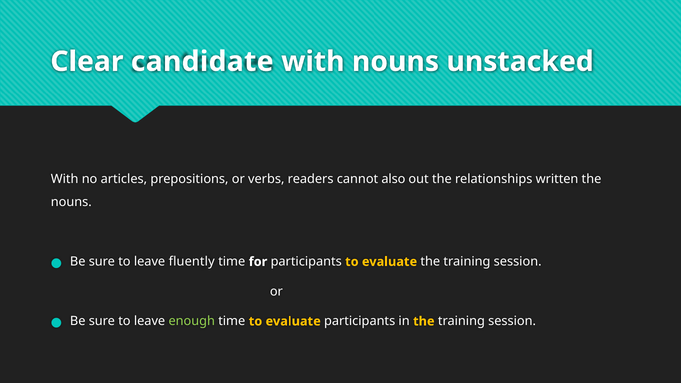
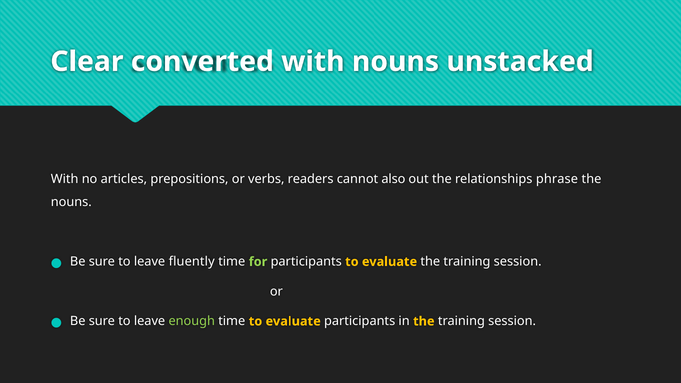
candidate: candidate -> converted
written: written -> phrase
for colour: white -> light green
